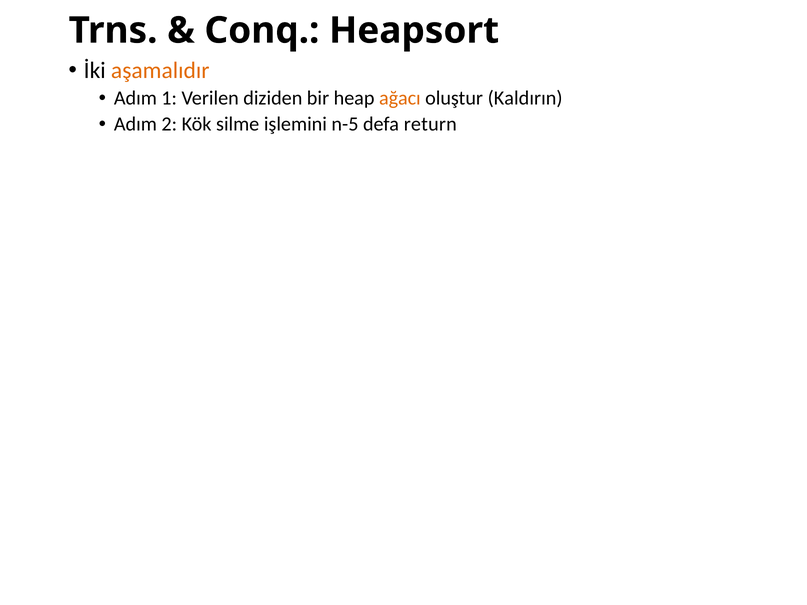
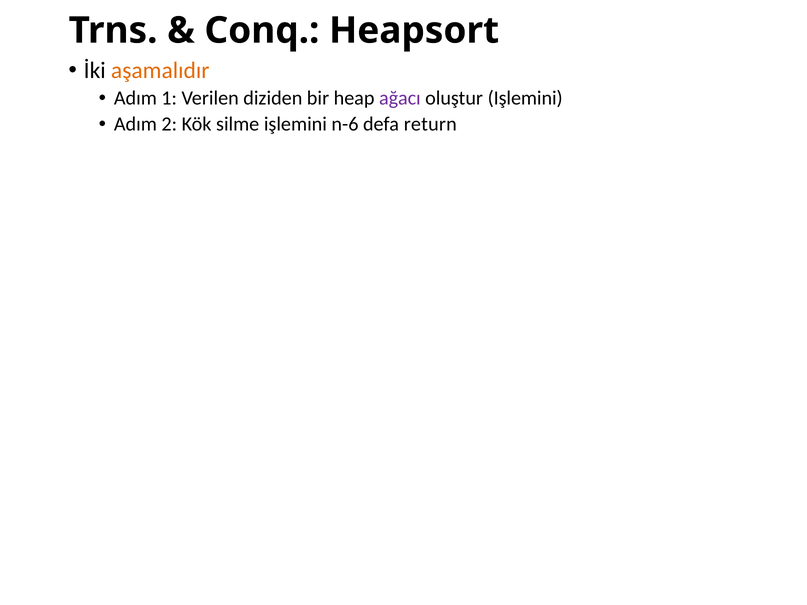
ağacı colour: orange -> purple
oluştur Kaldırın: Kaldırın -> Işlemini
n-5: n-5 -> n-6
